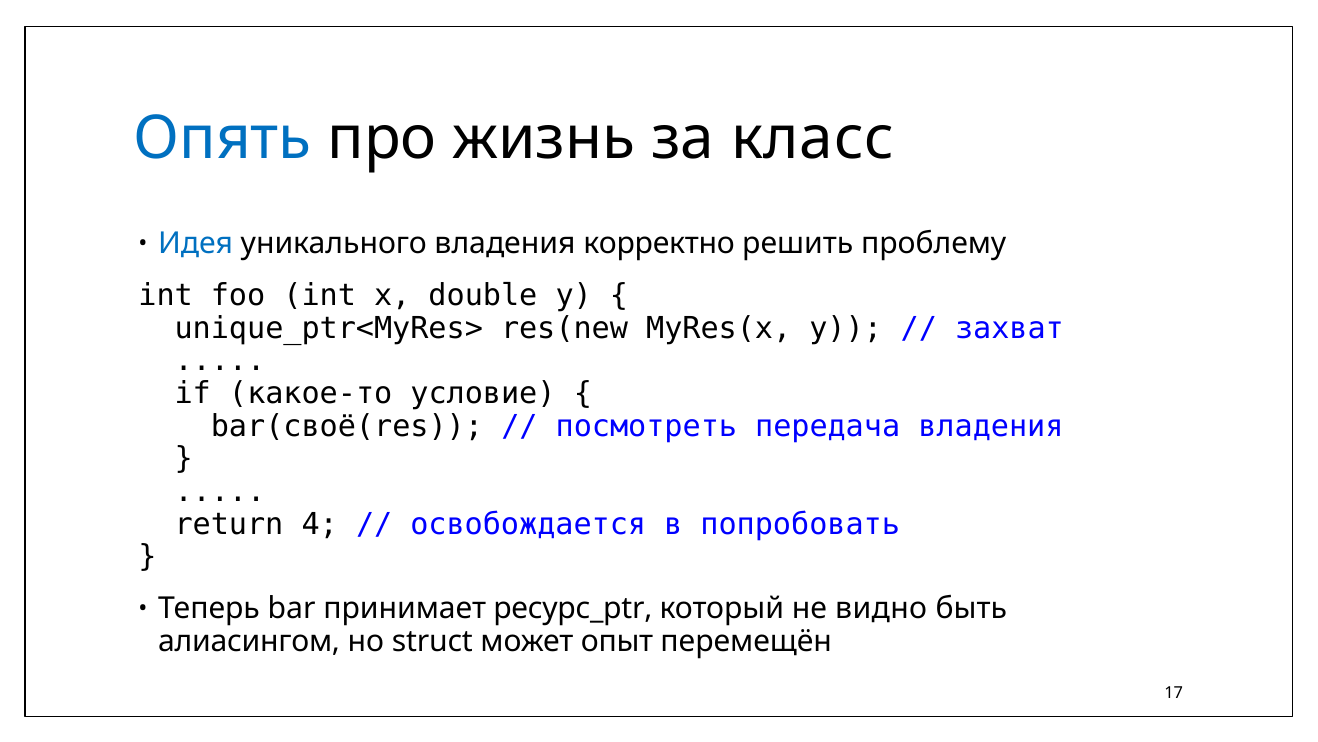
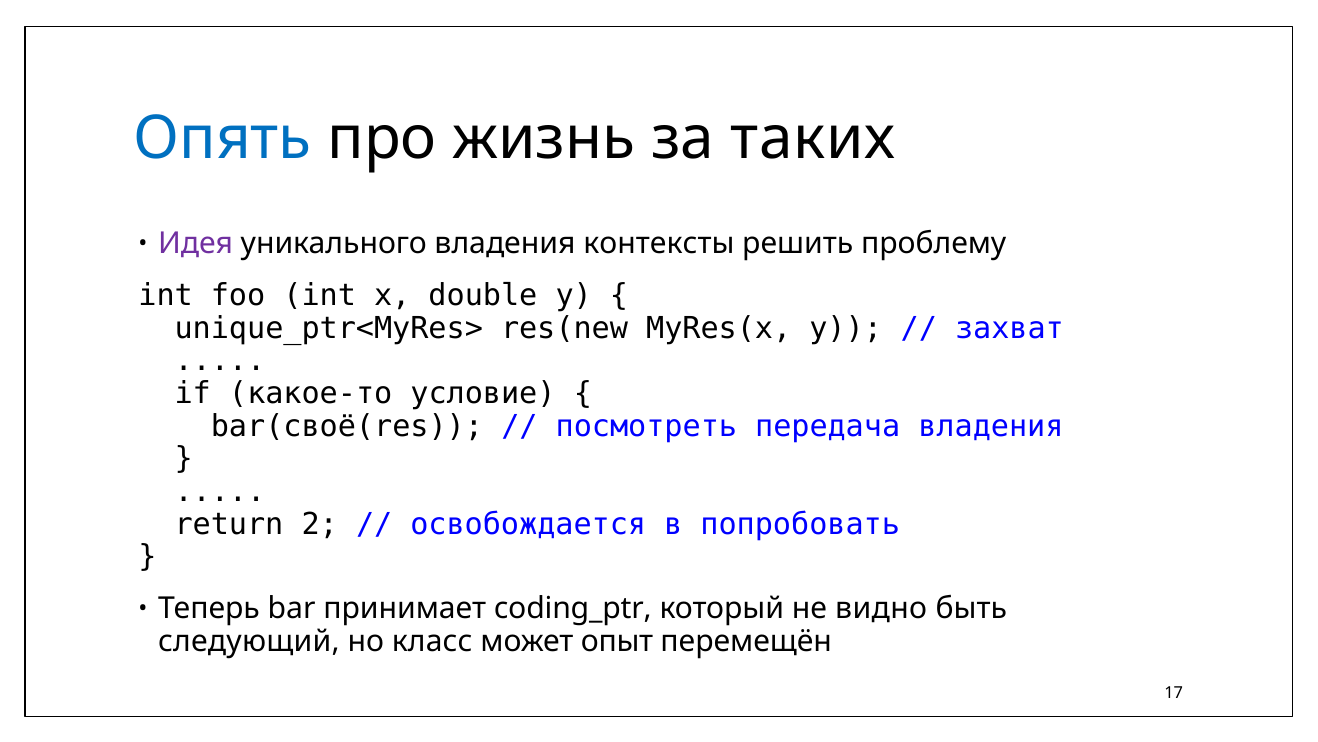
класс: класс -> таких
Идея colour: blue -> purple
корректно: корректно -> контексты
4: 4 -> 2
ресурс_ptr: ресурс_ptr -> coding_ptr
алиасингом: алиасингом -> следующий
struct: struct -> класс
